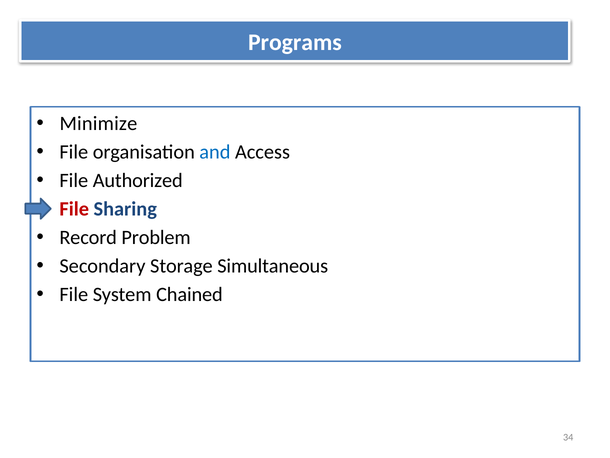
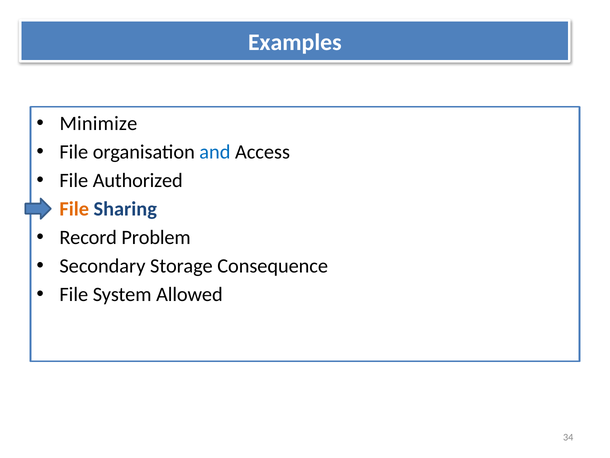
Programs: Programs -> Examples
File at (74, 209) colour: red -> orange
Simultaneous: Simultaneous -> Consequence
Chained: Chained -> Allowed
